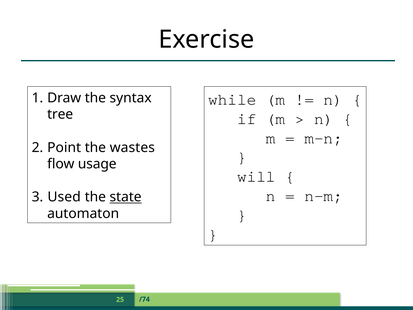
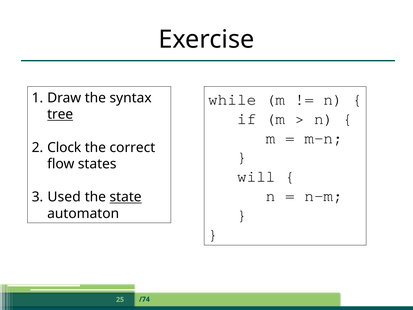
tree underline: none -> present
Point: Point -> Clock
wastes: wastes -> correct
usage: usage -> states
